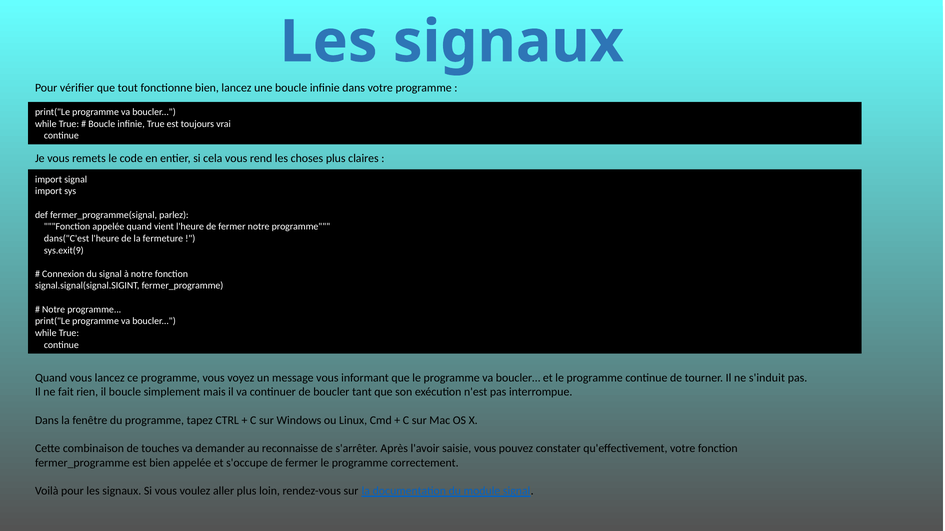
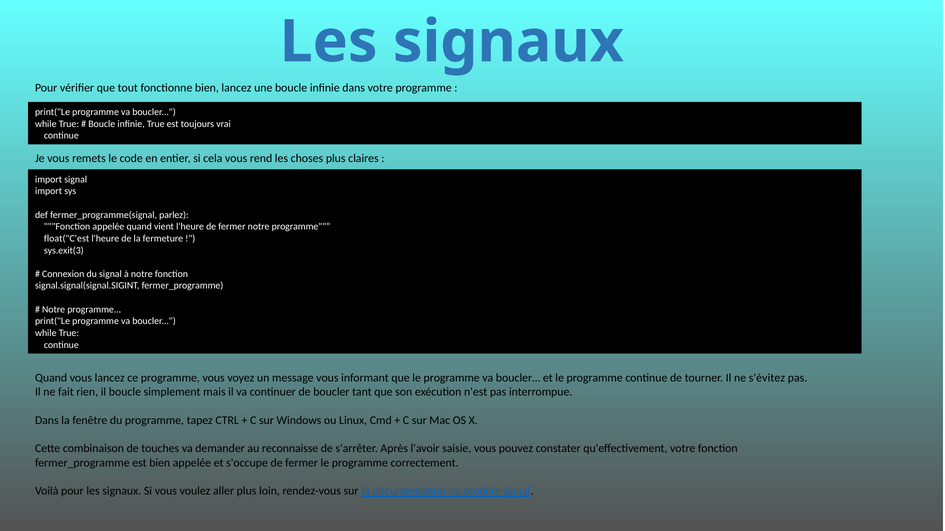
dans("C'est: dans("C'est -> float("C'est
sys.exit(9: sys.exit(9 -> sys.exit(3
s'induit: s'induit -> s'évitez
